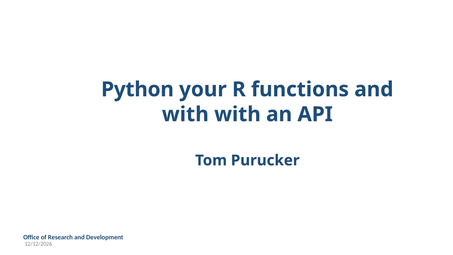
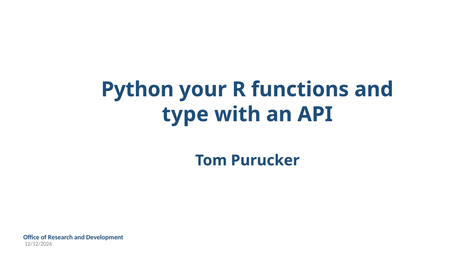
with at (185, 114): with -> type
